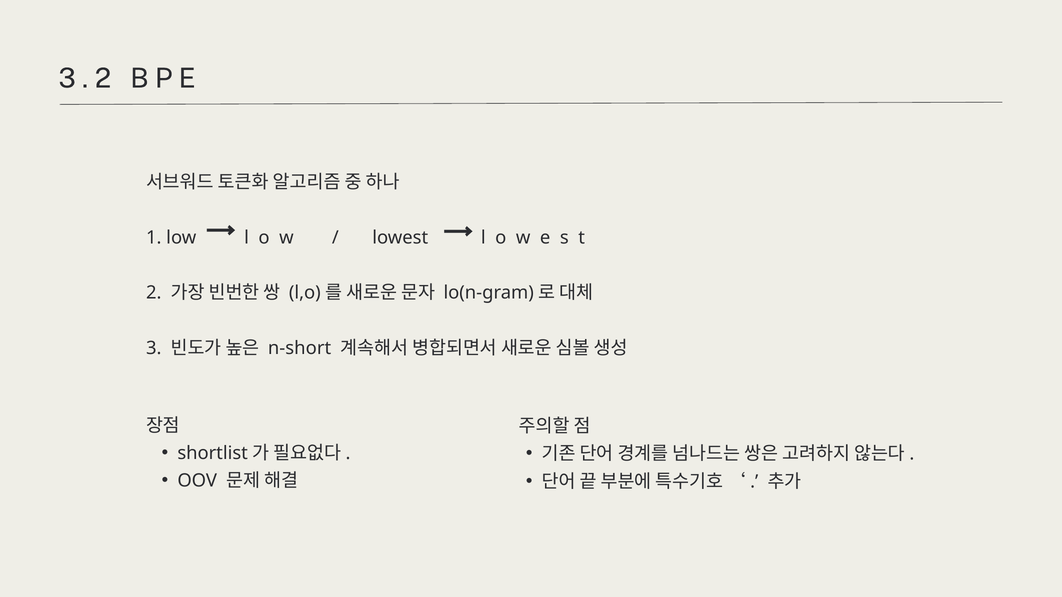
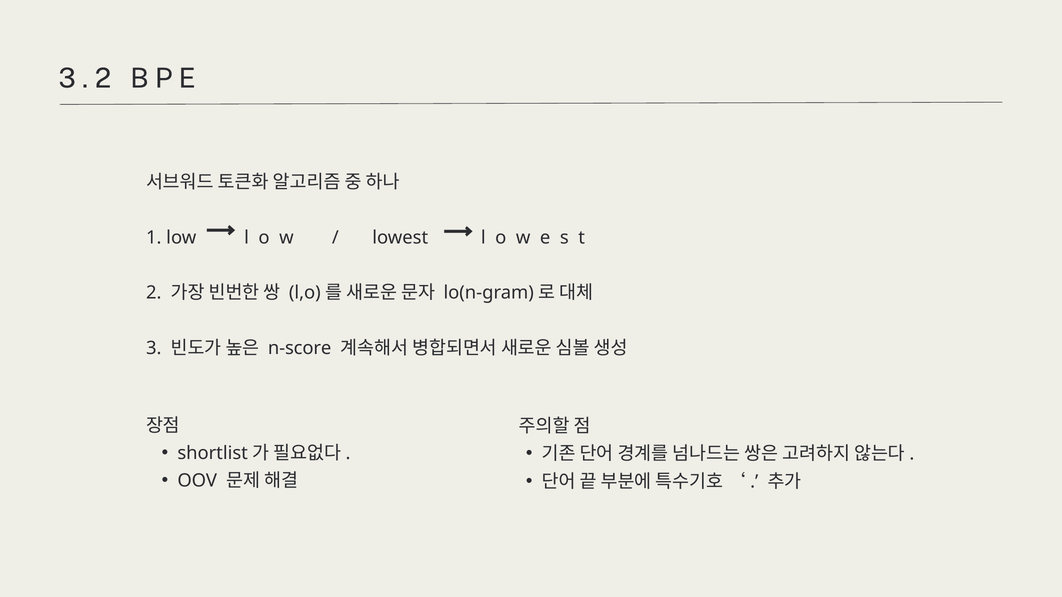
n-short: n-short -> n-score
